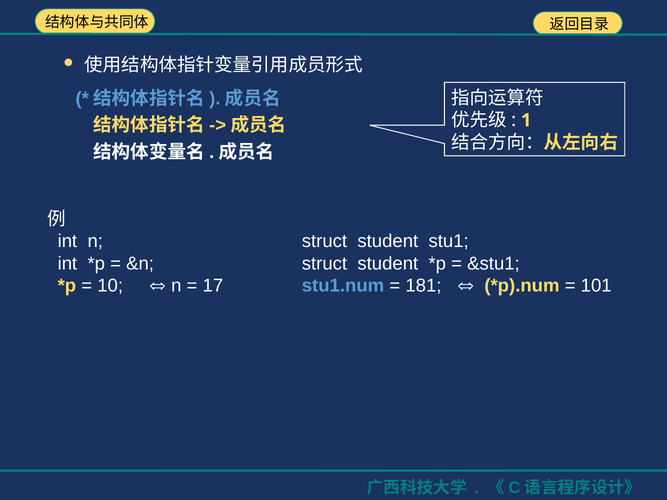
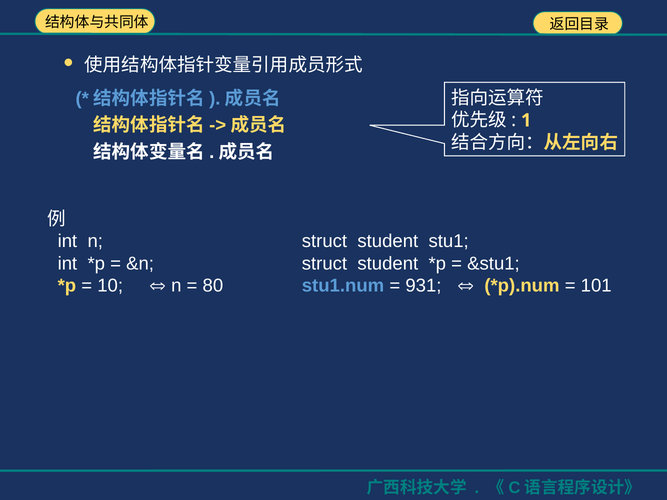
17: 17 -> 80
181: 181 -> 931
